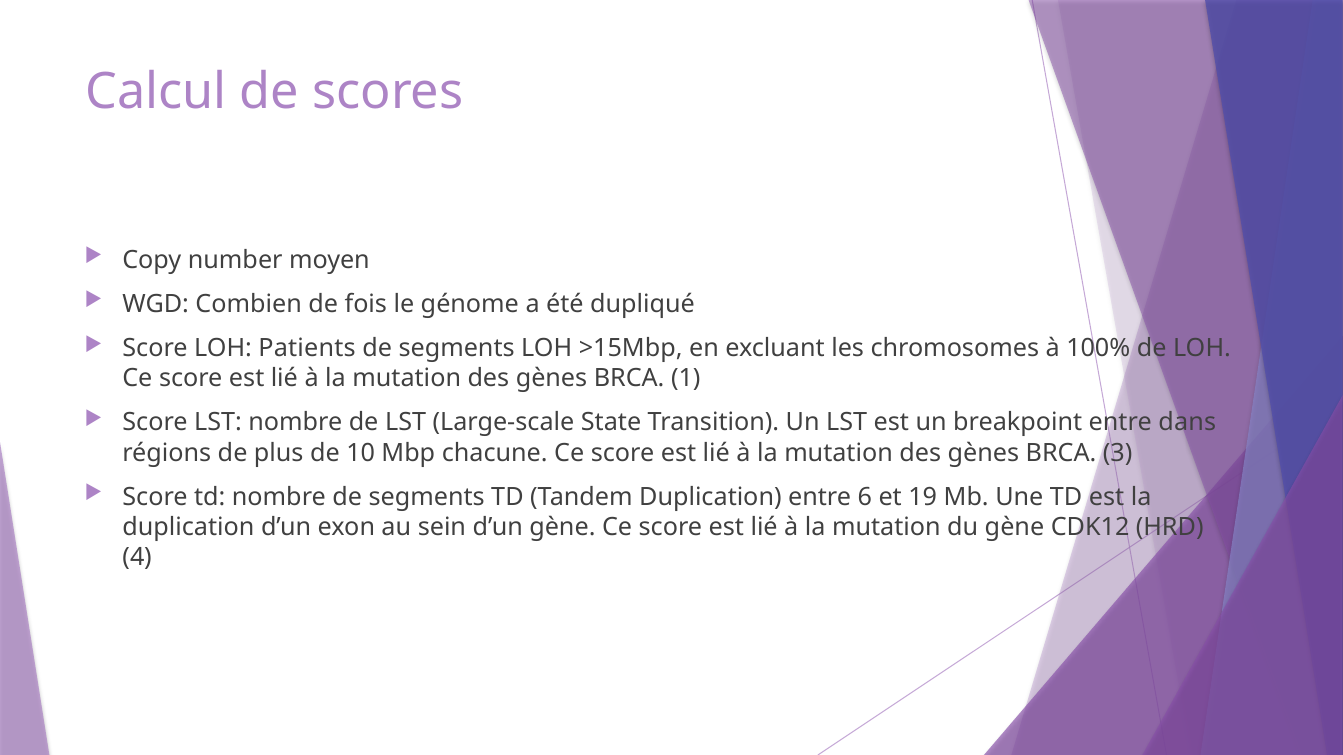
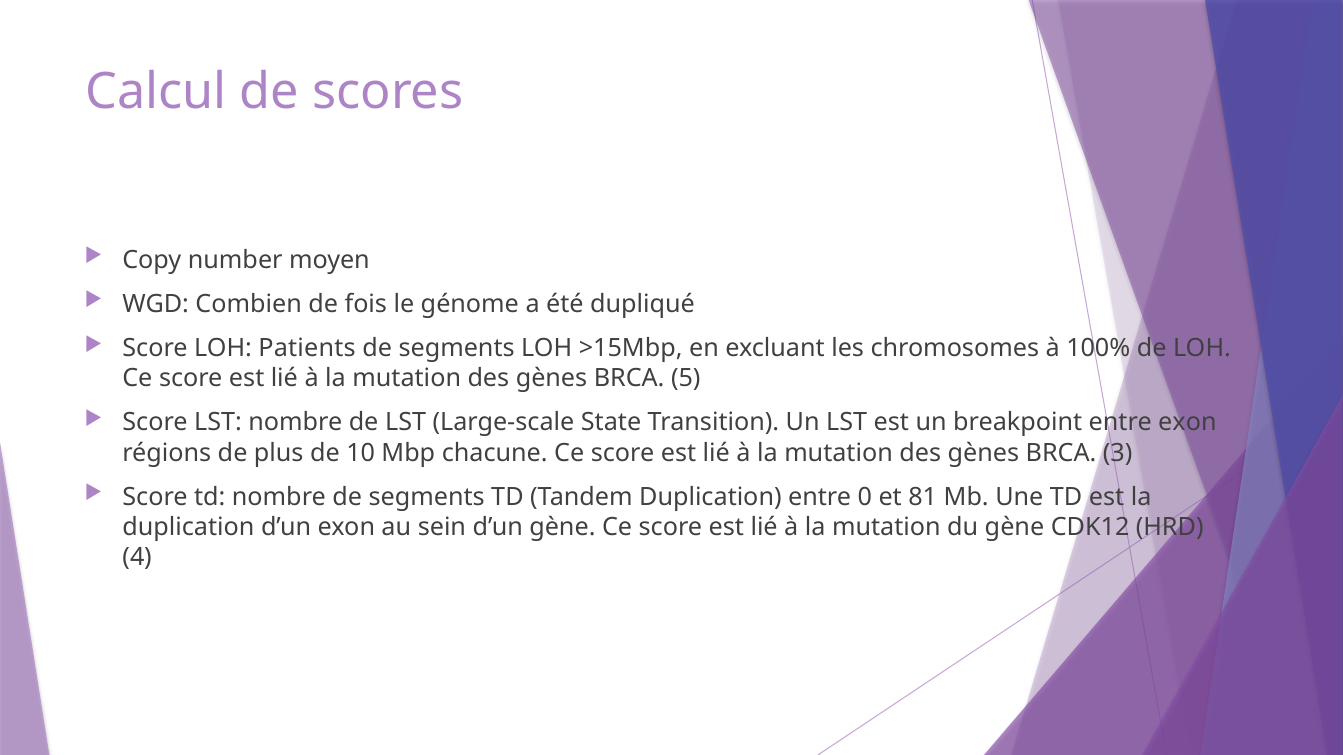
1: 1 -> 5
entre dans: dans -> exon
6: 6 -> 0
19: 19 -> 81
